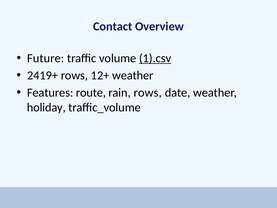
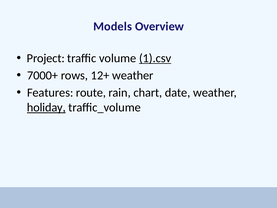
Contact: Contact -> Models
Future: Future -> Project
2419+: 2419+ -> 7000+
rain rows: rows -> chart
holiday underline: none -> present
